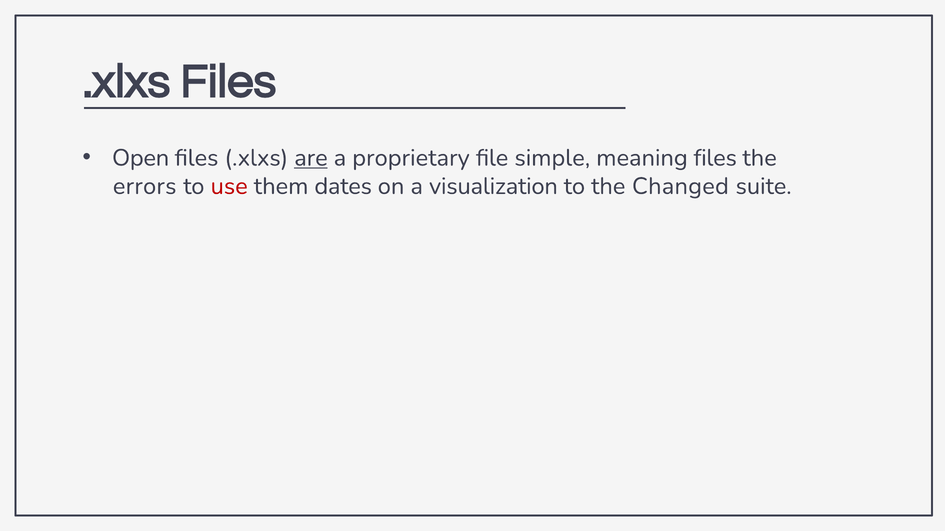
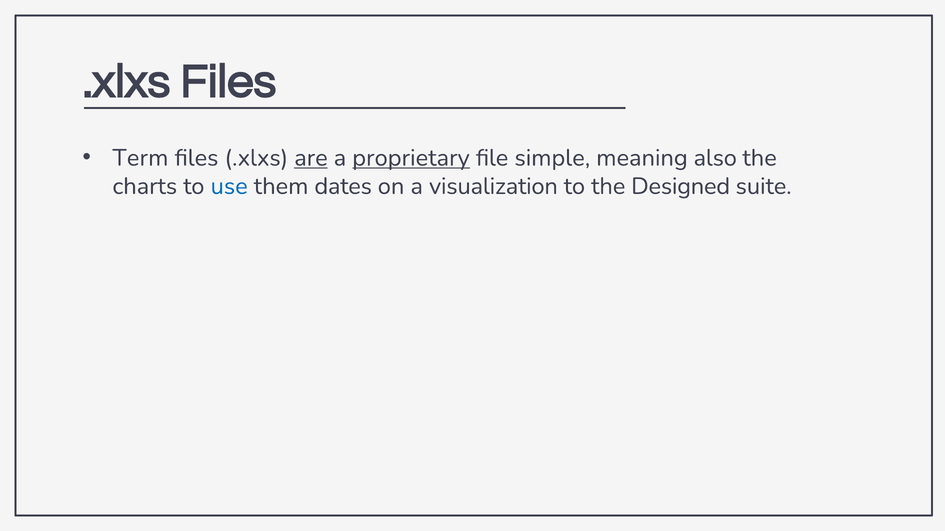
Open: Open -> Term
proprietary underline: none -> present
meaning files: files -> also
errors: errors -> charts
use colour: red -> blue
Changed: Changed -> Designed
